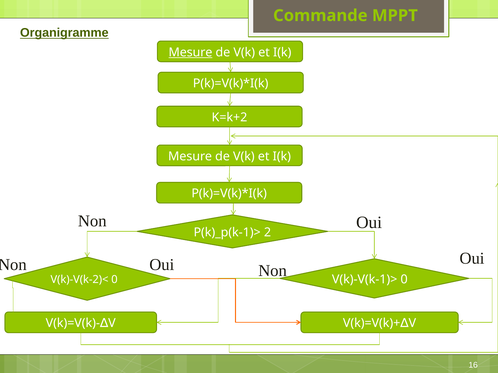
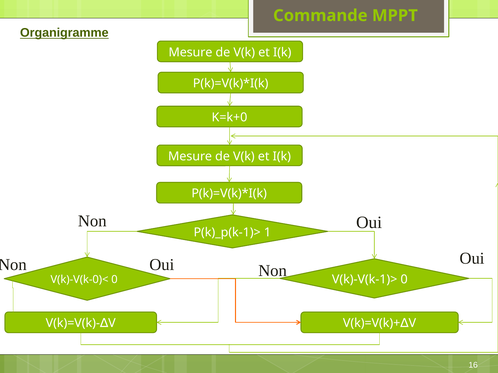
Mesure at (190, 52) underline: present -> none
K=k+2: K=k+2 -> K=k+0
2: 2 -> 1
V(k)-V(k-2)<: V(k)-V(k-2)< -> V(k)-V(k-0)<
